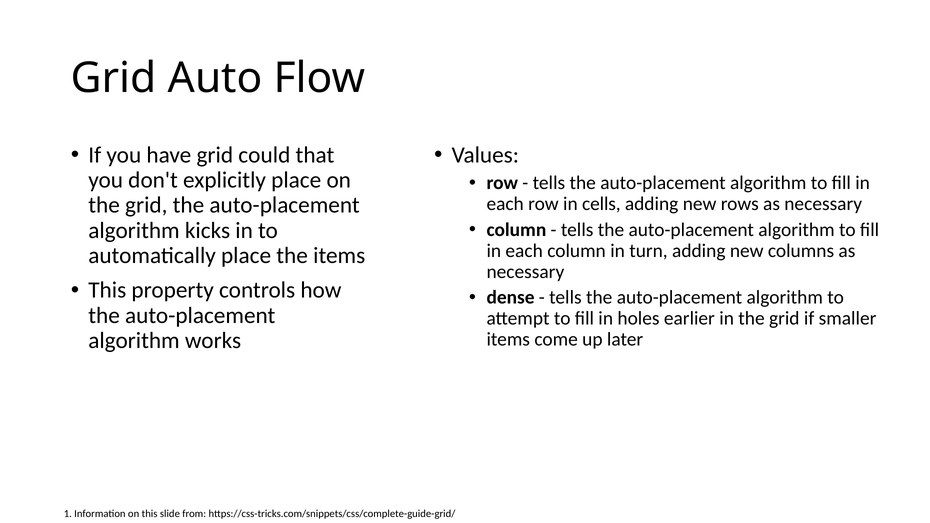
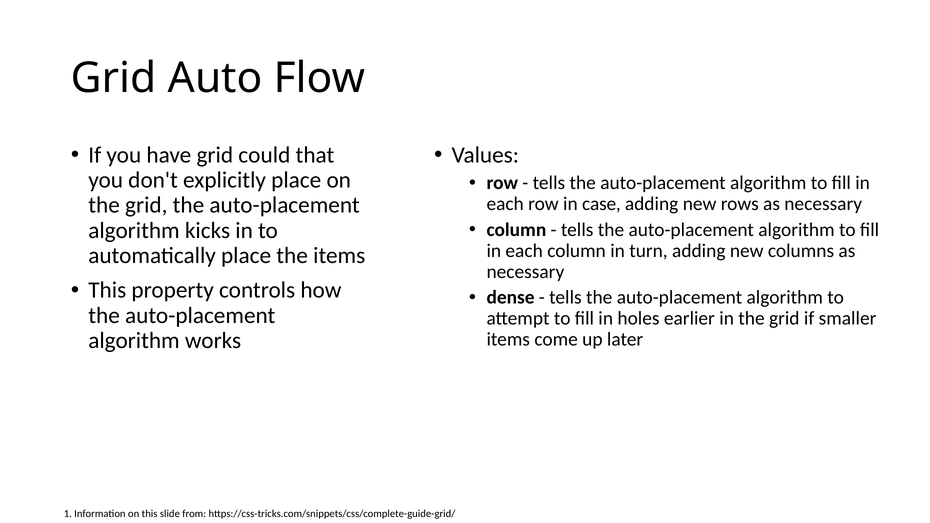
cells: cells -> case
